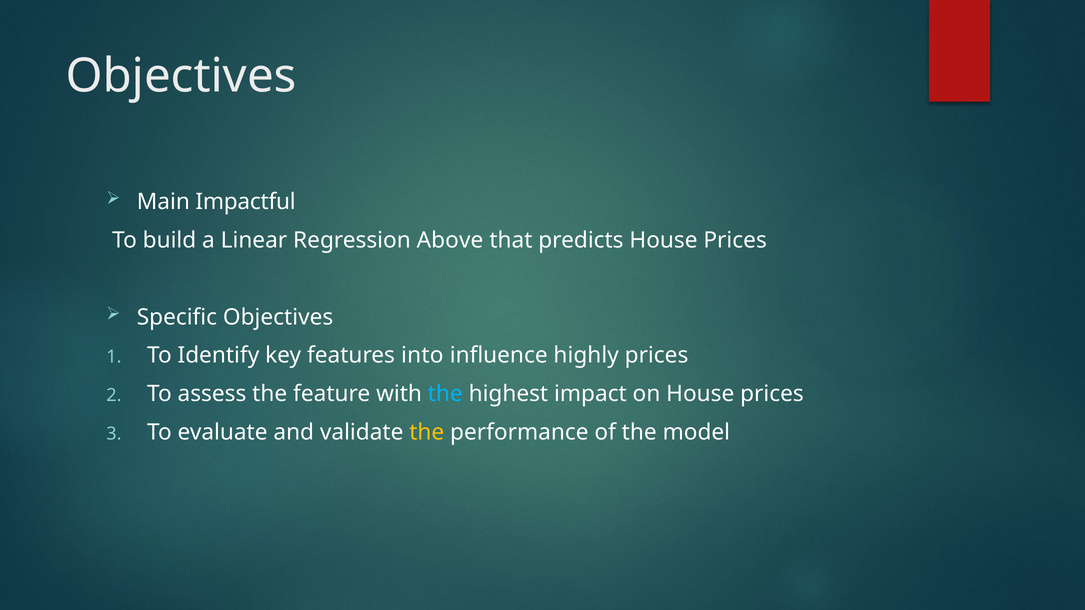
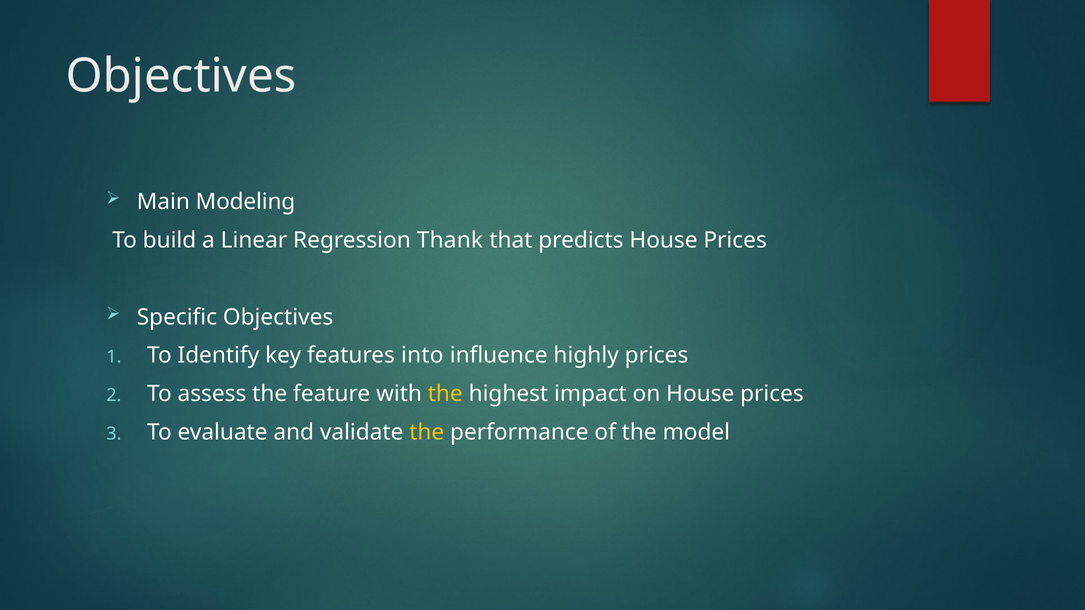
Impactful: Impactful -> Modeling
Above: Above -> Thank
the at (445, 394) colour: light blue -> yellow
